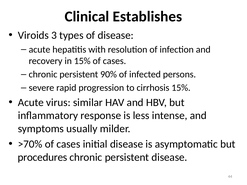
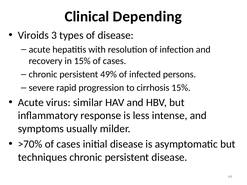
Establishes: Establishes -> Depending
90%: 90% -> 49%
procedures: procedures -> techniques
